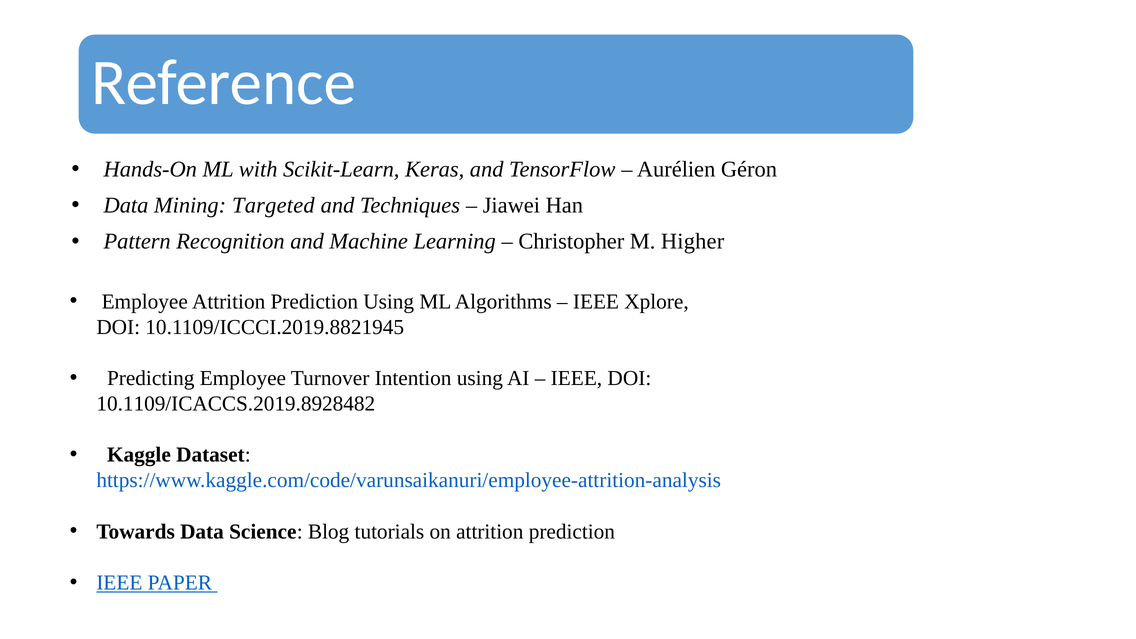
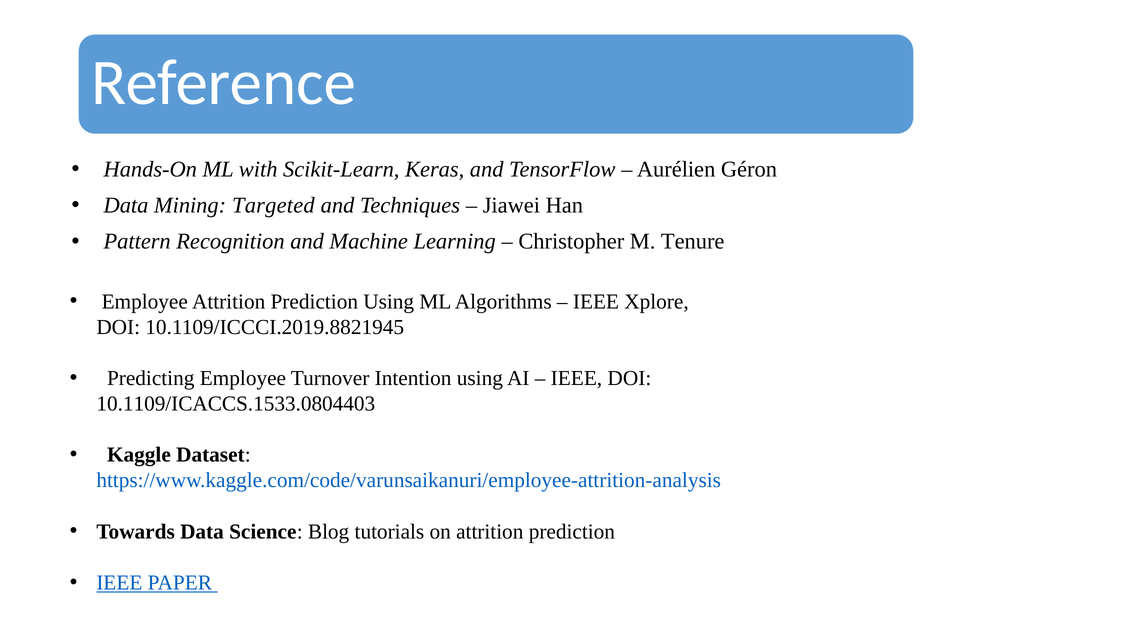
Higher: Higher -> Tenure
10.1109/ICACCS.2019.8928482: 10.1109/ICACCS.2019.8928482 -> 10.1109/ICACCS.1533.0804403
